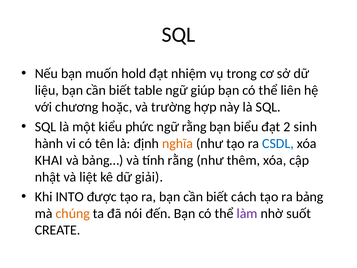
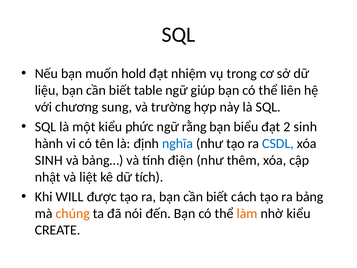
hoặc: hoặc -> sung
nghĩa colour: orange -> blue
KHAI at (49, 160): KHAI -> SINH
tính rằng: rằng -> điện
giải: giải -> tích
INTO: INTO -> WILL
làm colour: purple -> orange
nhờ suốt: suốt -> kiểu
